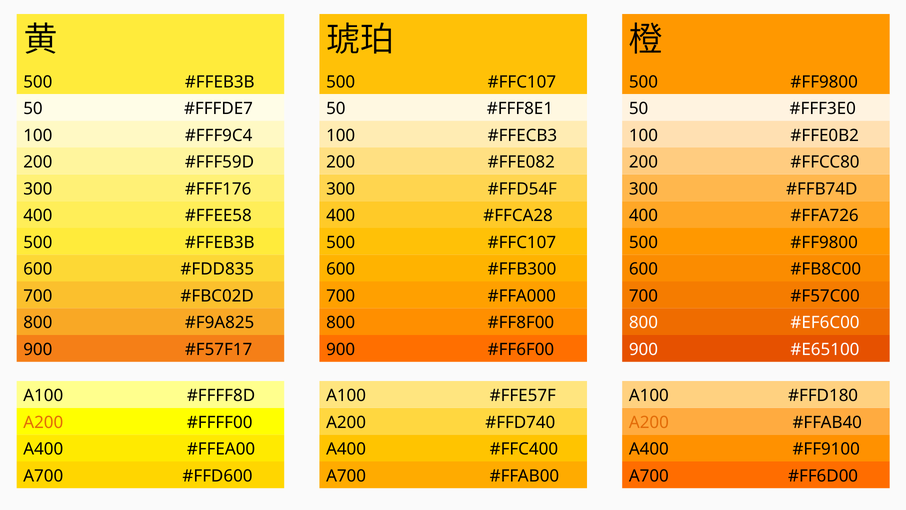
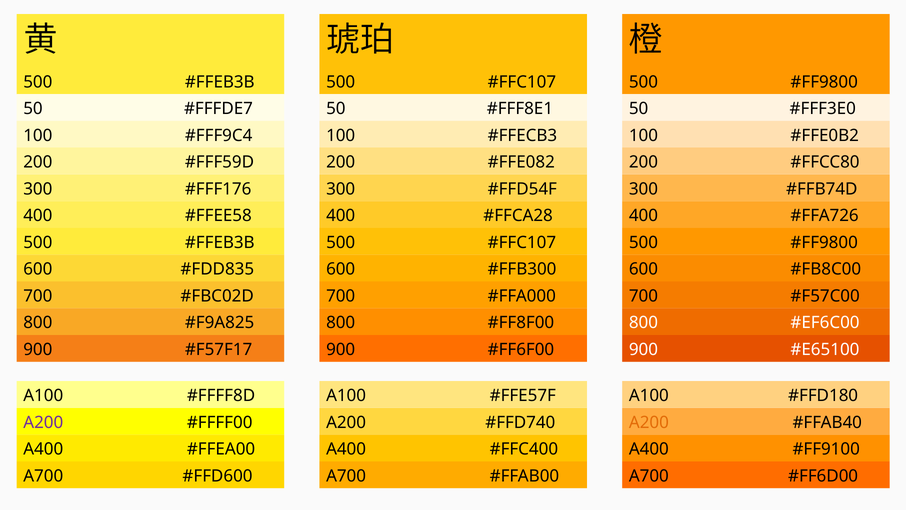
A200 at (43, 422) colour: orange -> purple
